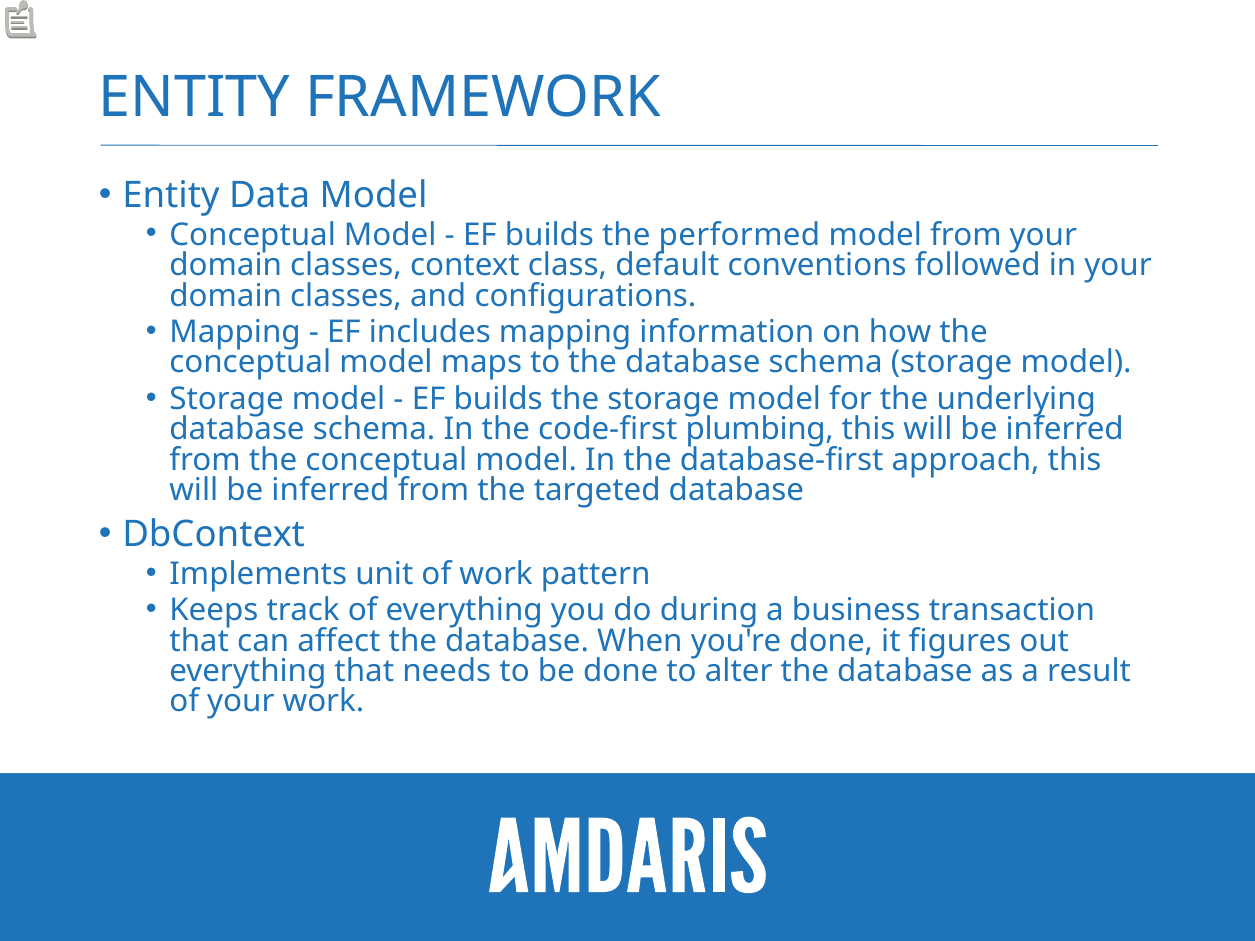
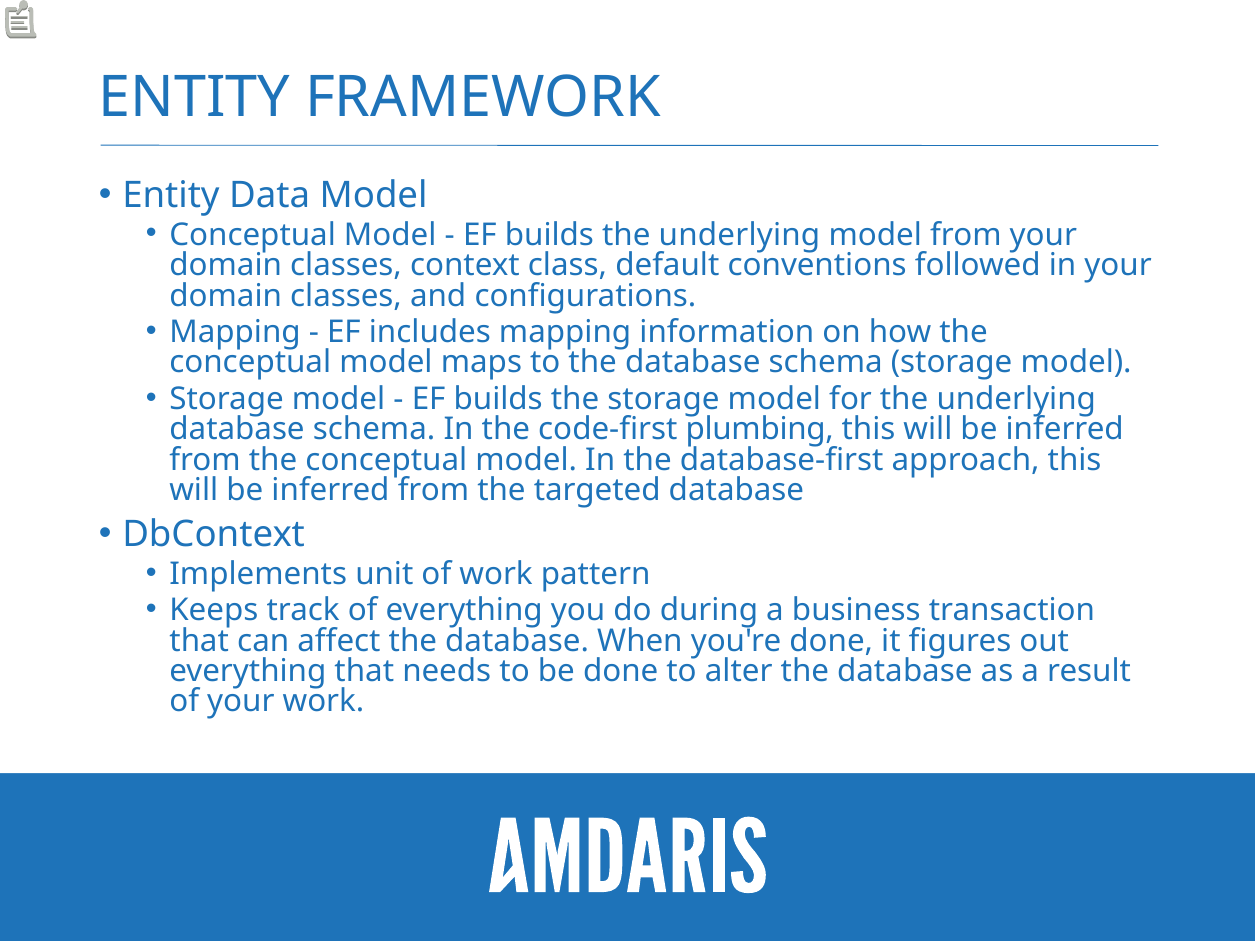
builds the performed: performed -> underlying
